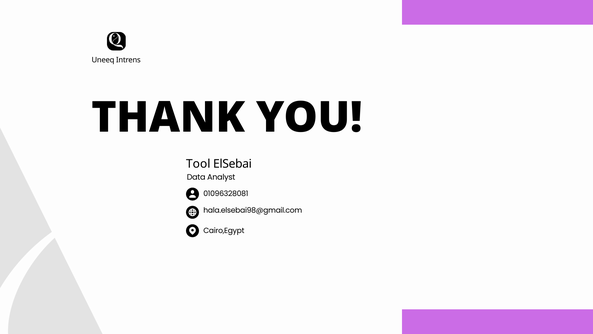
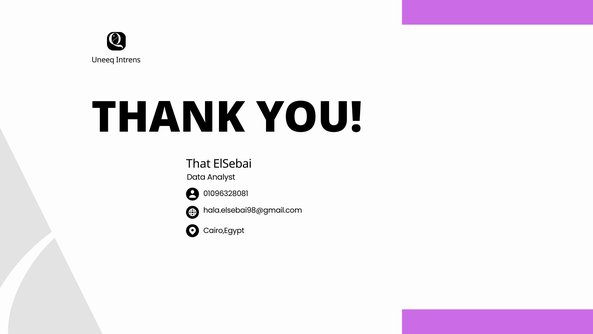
Tool: Tool -> That
